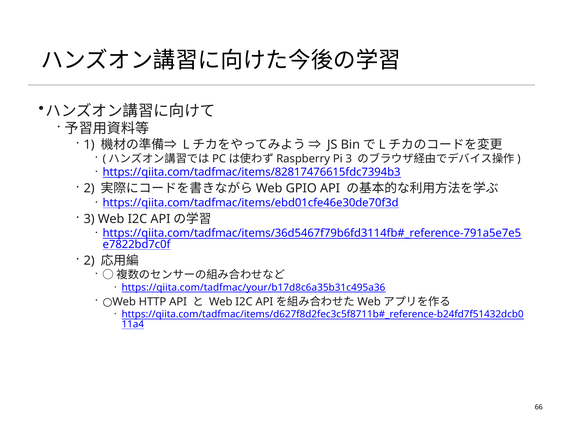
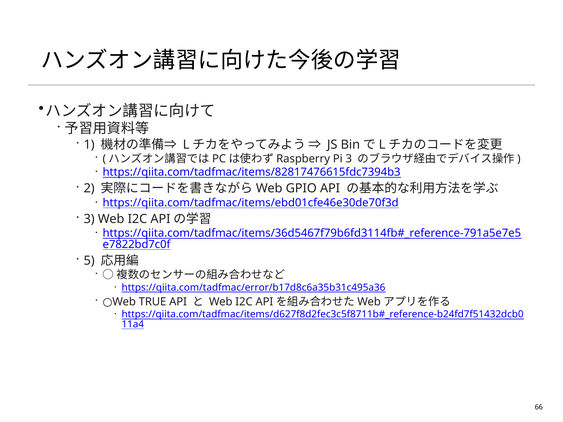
2 at (89, 261): 2 -> 5
https://qiita.com/tadfmac/your/b17d8c6a35b31c495a36: https://qiita.com/tadfmac/your/b17d8c6a35b31c495a36 -> https://qiita.com/tadfmac/error/b17d8c6a35b31c495a36
HTTP: HTTP -> TRUE
